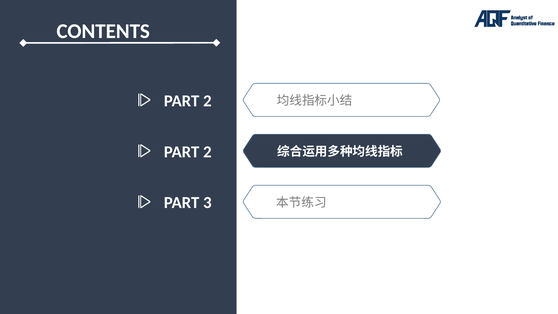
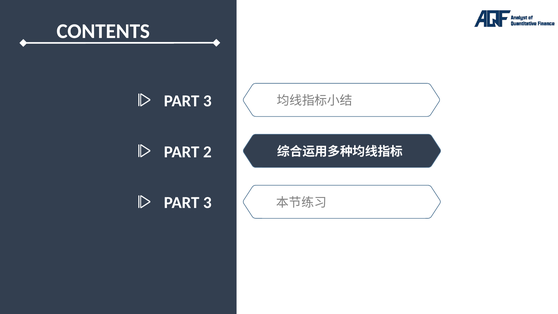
2 at (207, 101): 2 -> 3
